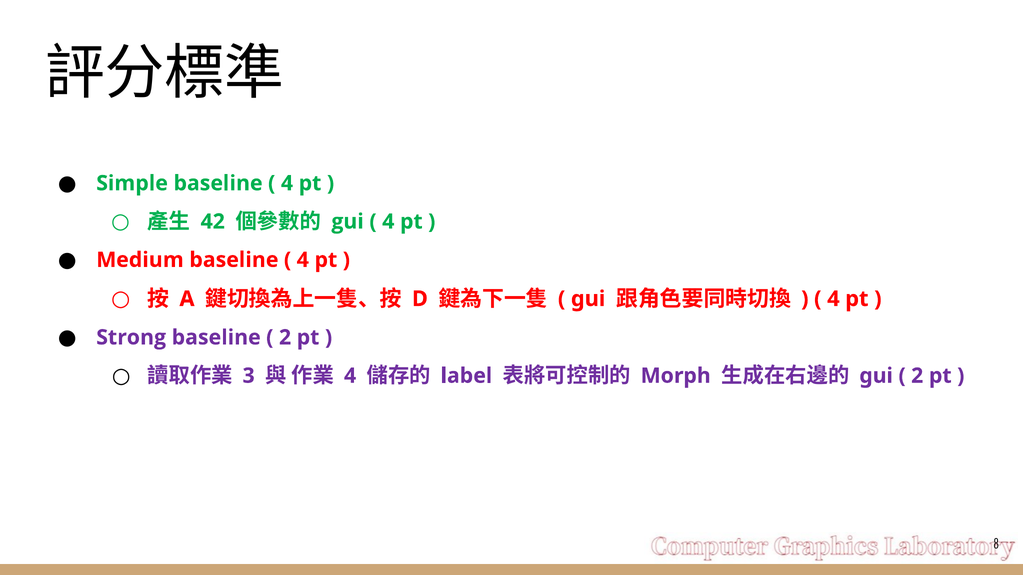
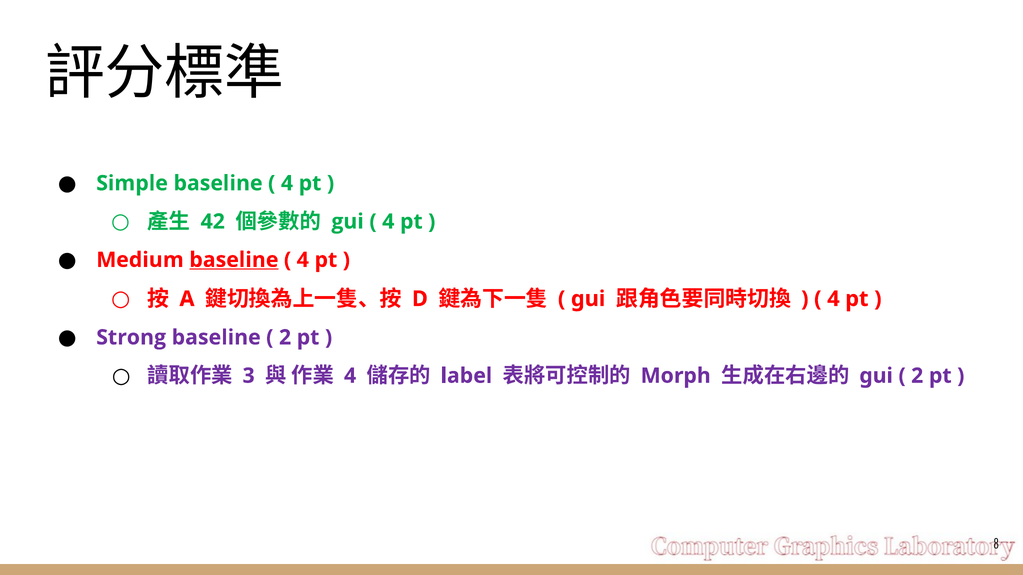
baseline at (234, 260) underline: none -> present
